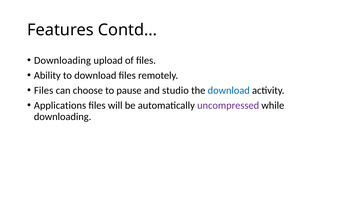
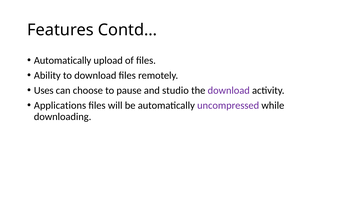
Downloading at (62, 60): Downloading -> Automatically
Files at (44, 90): Files -> Uses
download at (229, 90) colour: blue -> purple
